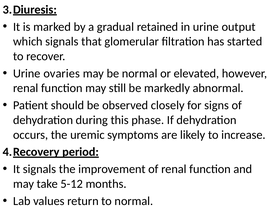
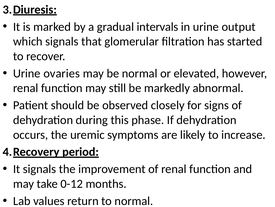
retained: retained -> intervals
5-12: 5-12 -> 0-12
